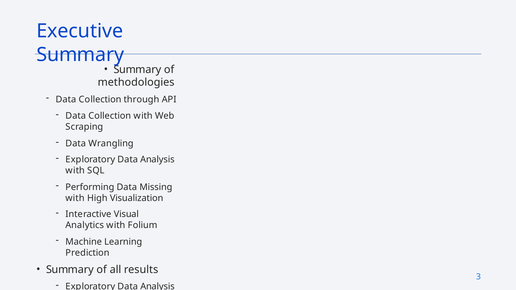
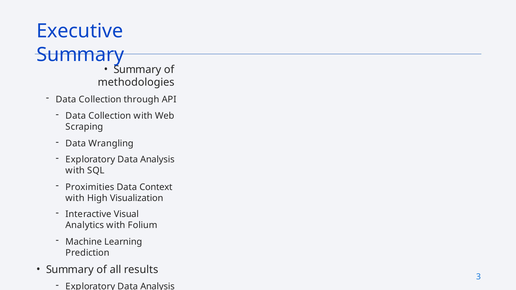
Performing: Performing -> Proximities
Missing: Missing -> Context
